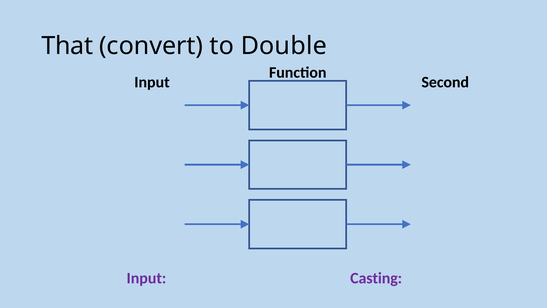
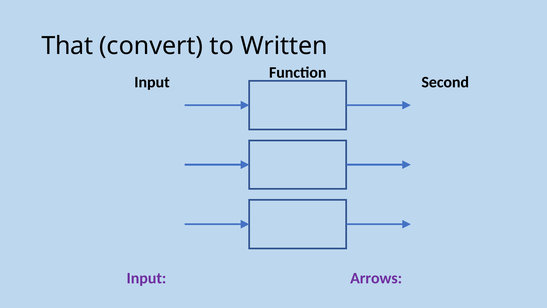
Double: Double -> Written
Casting: Casting -> Arrows
